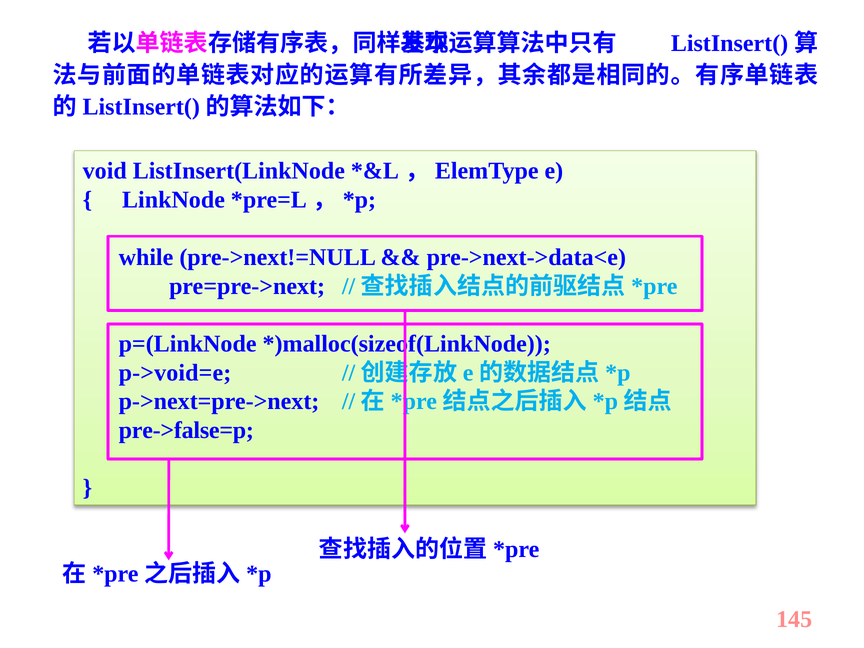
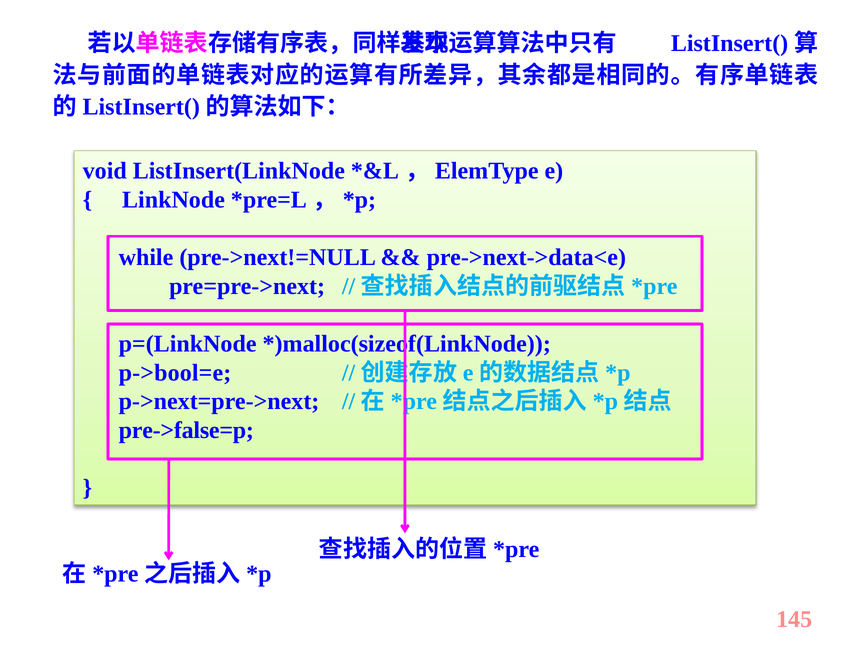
p->void=e: p->void=e -> p->bool=e
